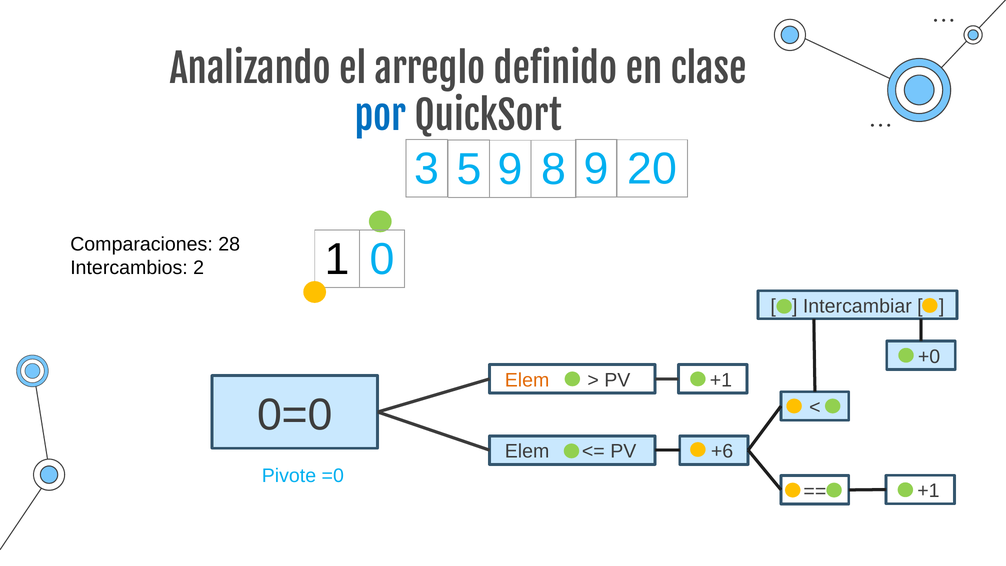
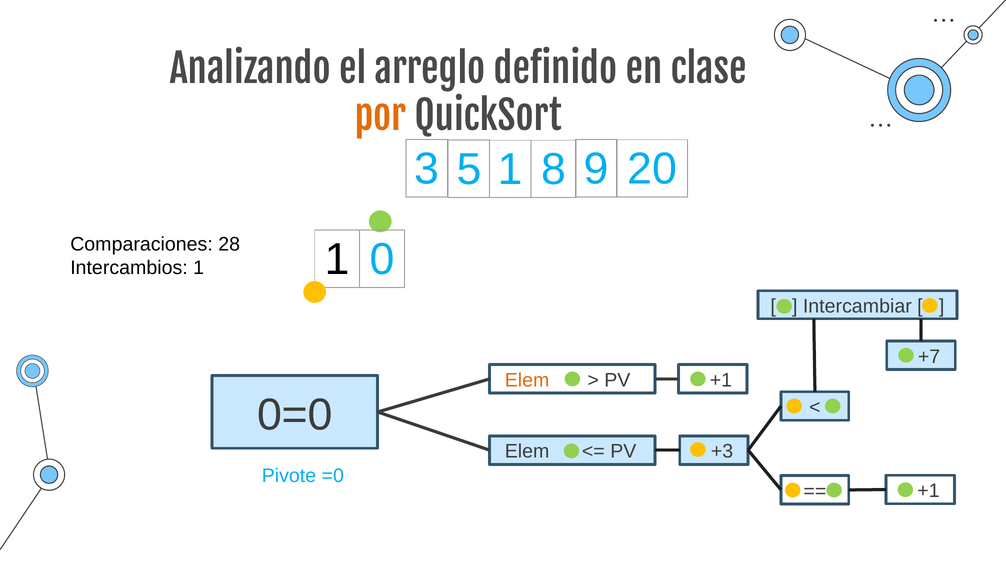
por colour: blue -> orange
5 9: 9 -> 1
Intercambios 2: 2 -> 1
+0: +0 -> +7
+6: +6 -> +3
